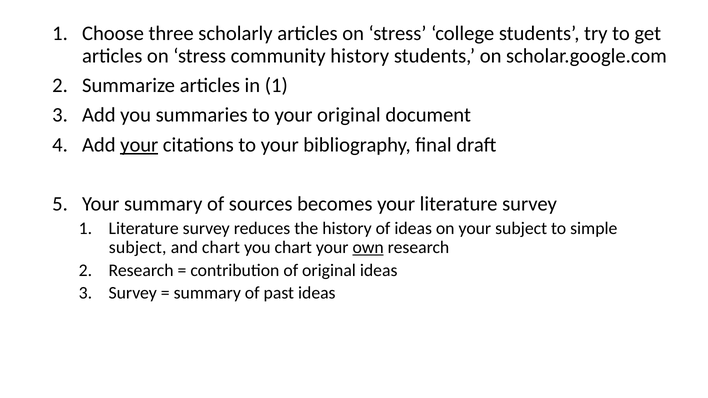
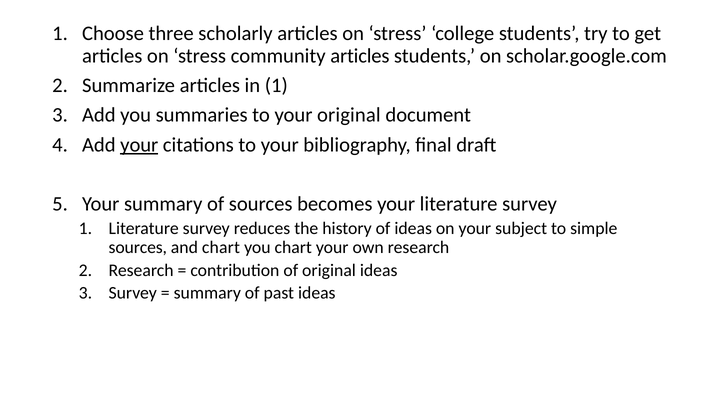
community history: history -> articles
subject at (138, 248): subject -> sources
own underline: present -> none
